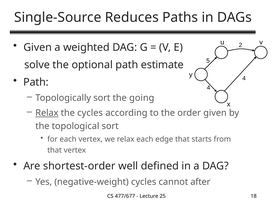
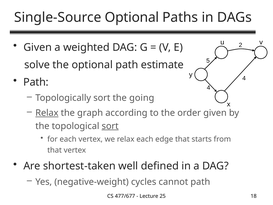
Single-Source Reduces: Reduces -> Optional
the cycles: cycles -> graph
sort at (110, 126) underline: none -> present
shortest-order: shortest-order -> shortest-taken
cannot after: after -> path
